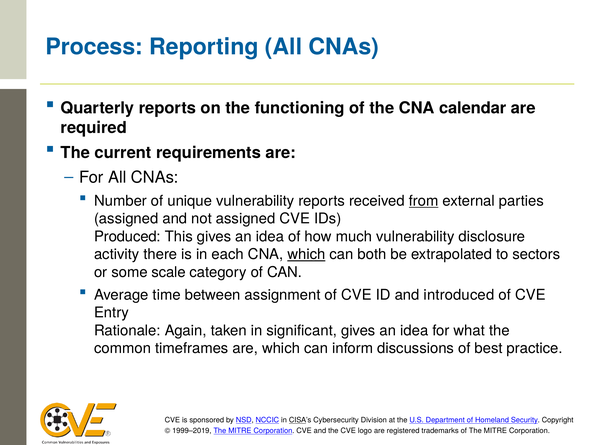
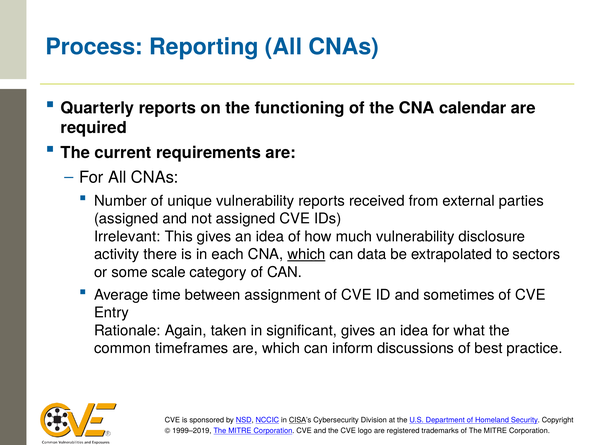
from underline: present -> none
Produced: Produced -> Irrelevant
both: both -> data
introduced: introduced -> sometimes
